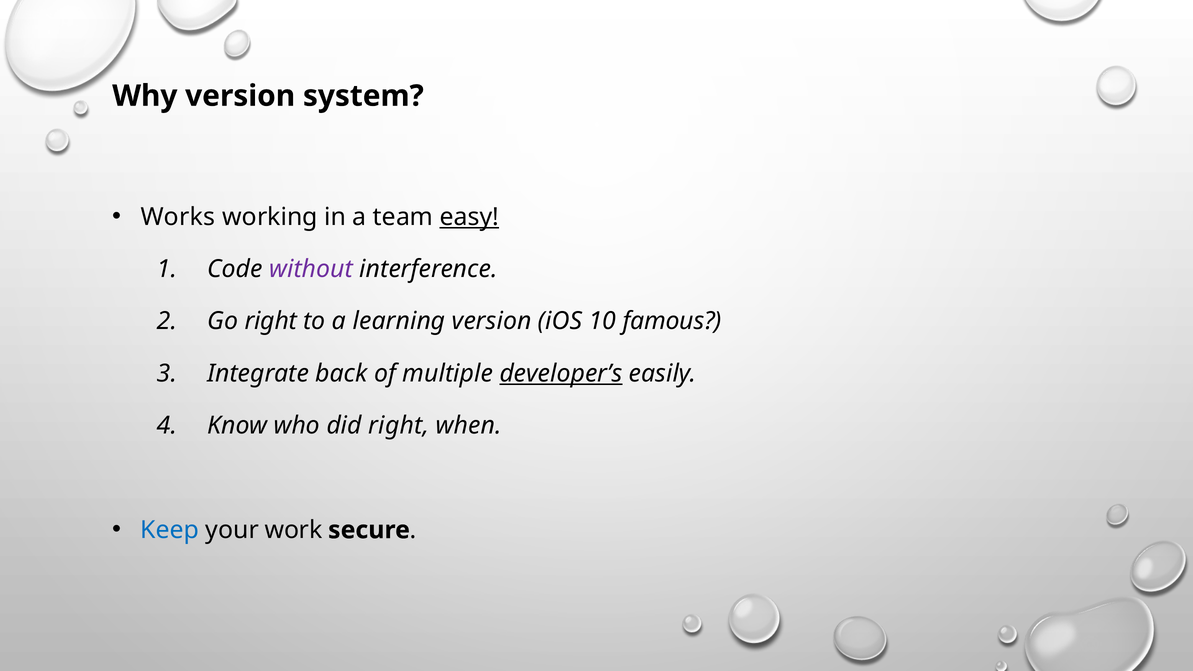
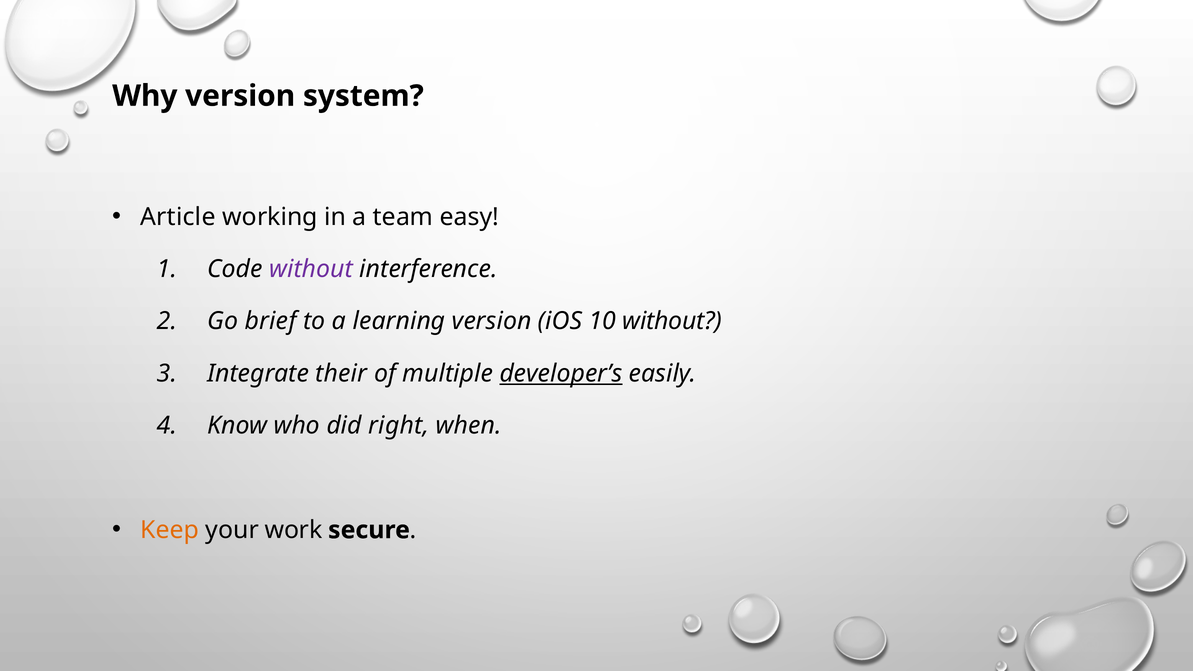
Works: Works -> Article
easy underline: present -> none
Go right: right -> brief
10 famous: famous -> without
back: back -> their
Keep colour: blue -> orange
